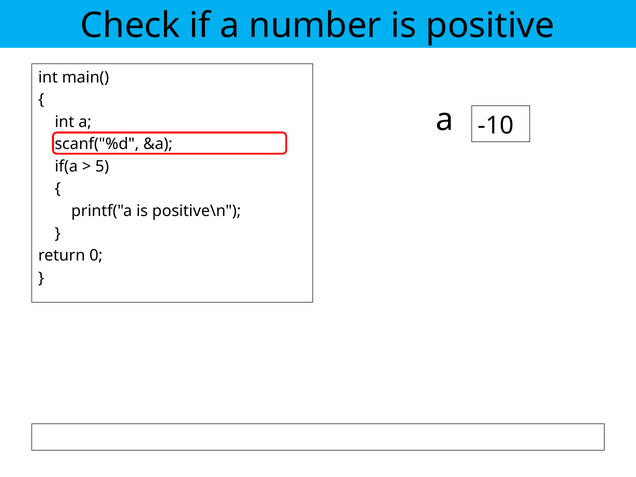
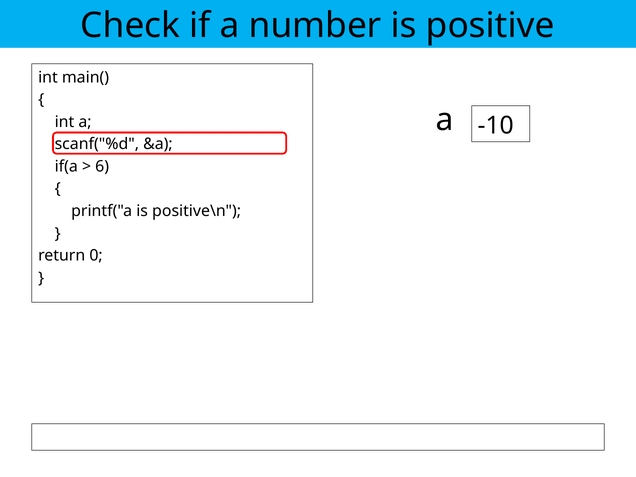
5: 5 -> 6
